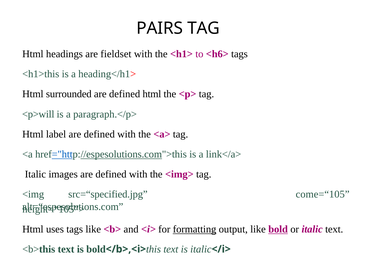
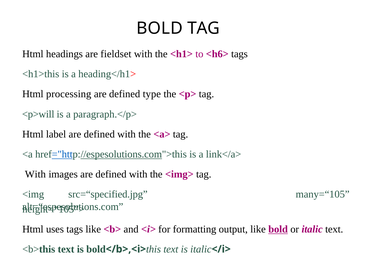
PAIRS at (160, 28): PAIRS -> BOLD
surrounded: surrounded -> processing
defined html: html -> type
Italic at (35, 174): Italic -> With
come=“105: come=“105 -> many=“105
formatting underline: present -> none
